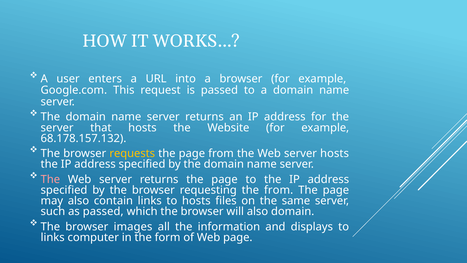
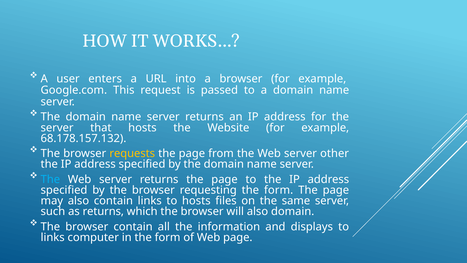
server hosts: hosts -> other
The at (50, 179) colour: pink -> light blue
requesting the from: from -> form
as passed: passed -> returns
browser images: images -> contain
